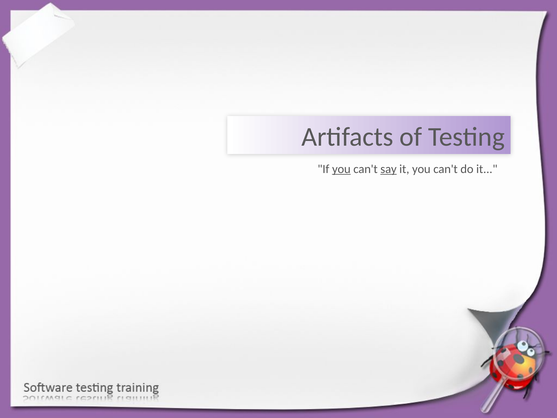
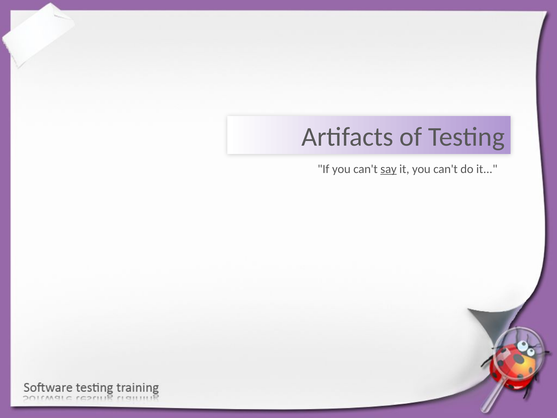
you at (341, 169) underline: present -> none
